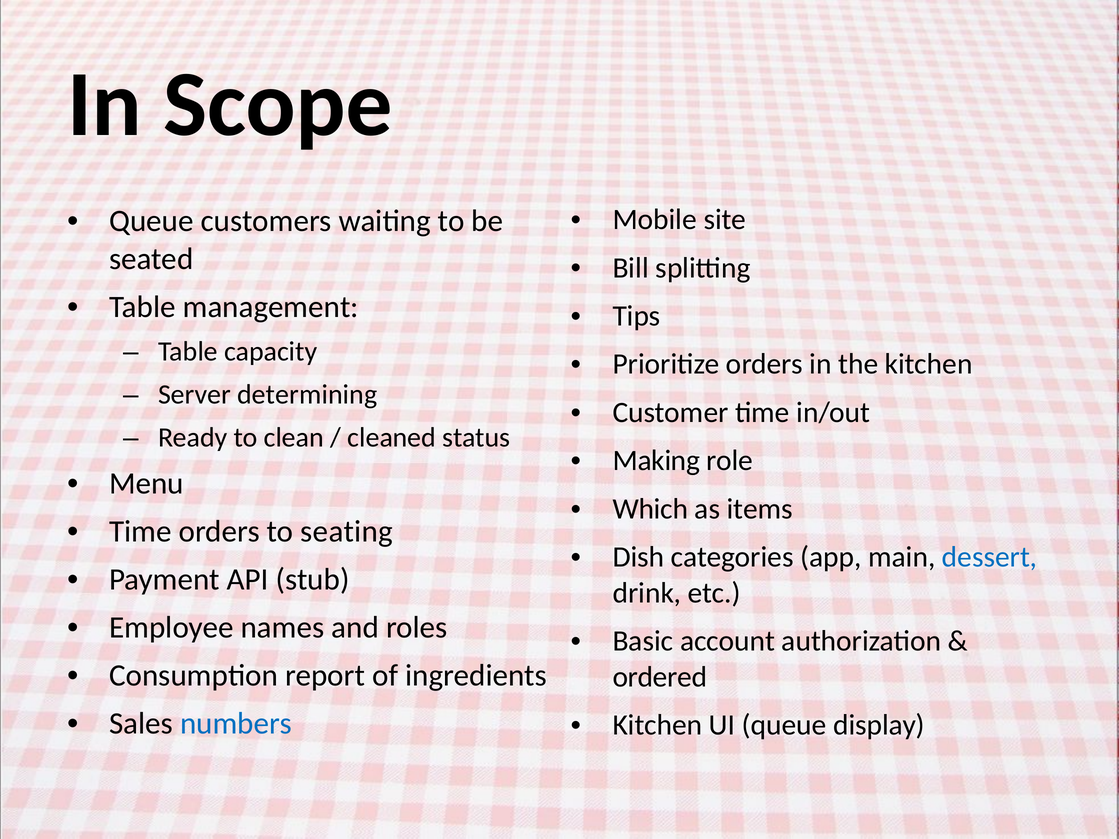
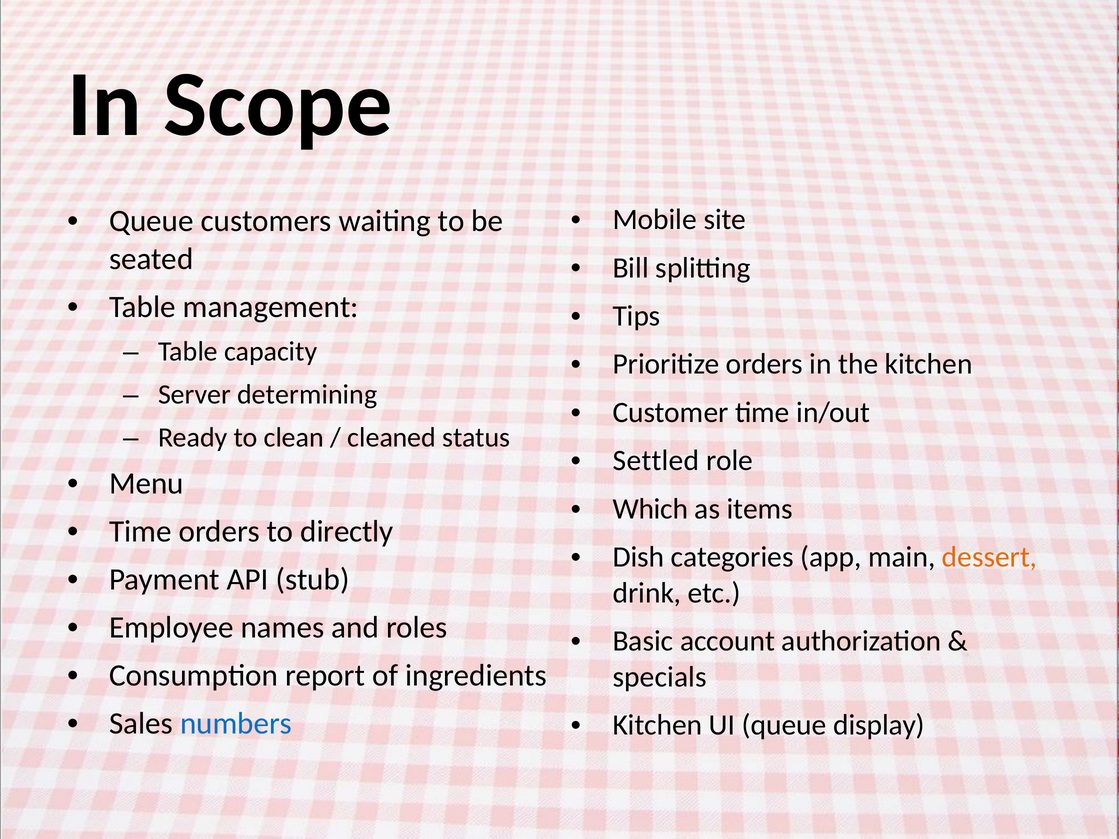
Making: Making -> Settled
seating: seating -> directly
dessert colour: blue -> orange
ordered: ordered -> specials
